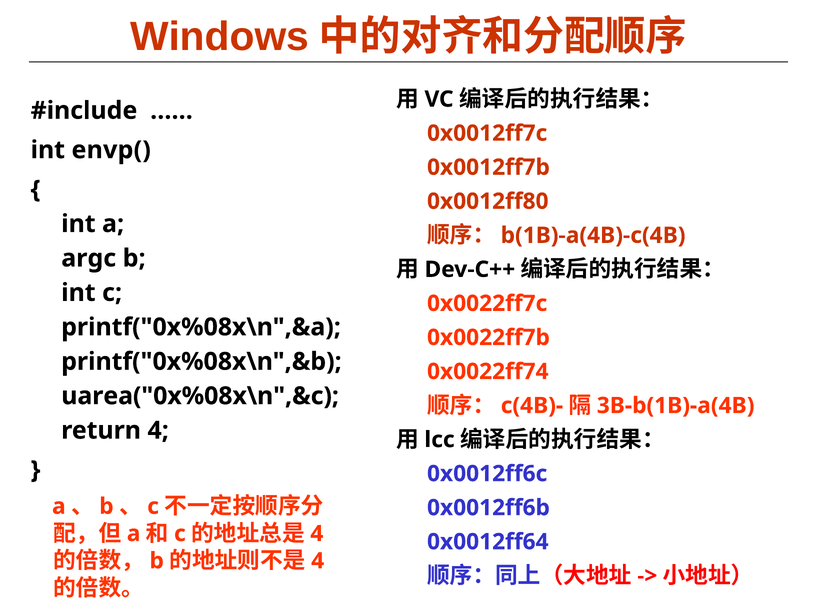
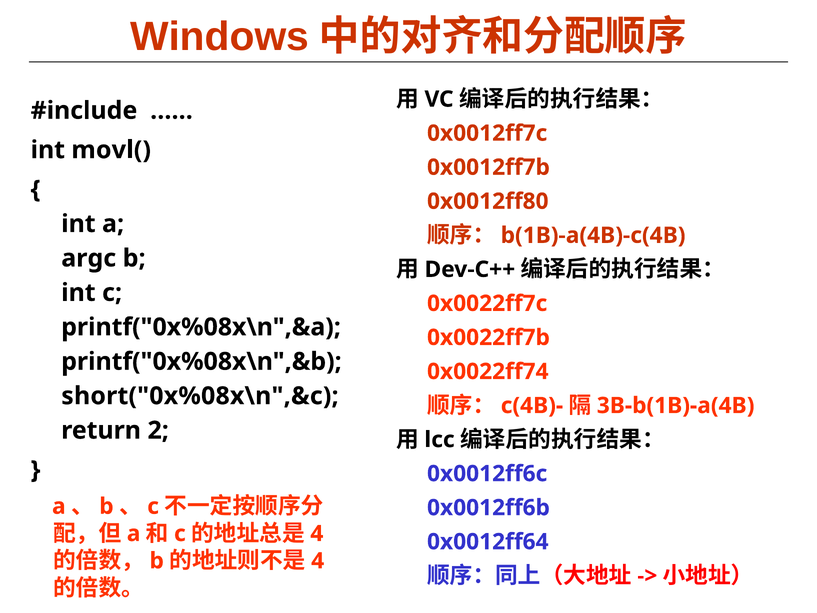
envp(: envp( -> movl(
uarea("0x%08x\n",&c: uarea("0x%08x\n",&c -> short("0x%08x\n",&c
return 4: 4 -> 2
